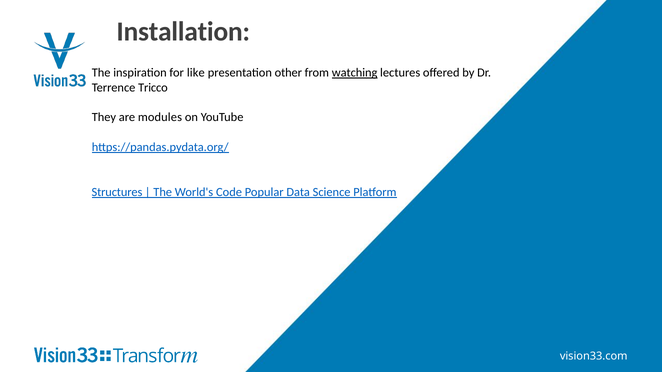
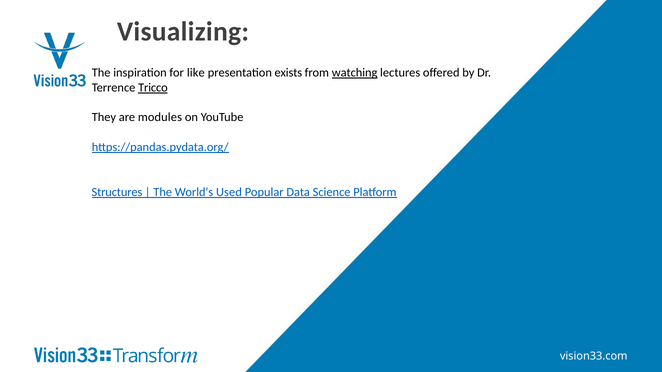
Installation: Installation -> Visualizing
other: other -> exists
Tricco underline: none -> present
Code: Code -> Used
